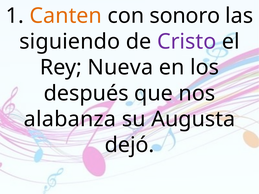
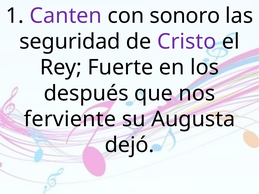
Canten colour: orange -> purple
siguiendo: siguiendo -> seguridad
Nueva: Nueva -> Fuerte
alabanza: alabanza -> ferviente
